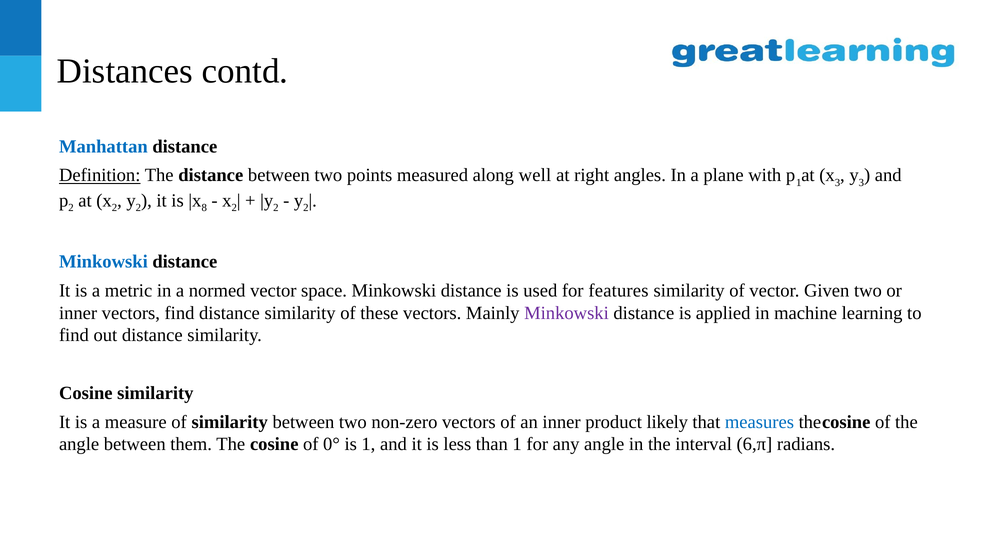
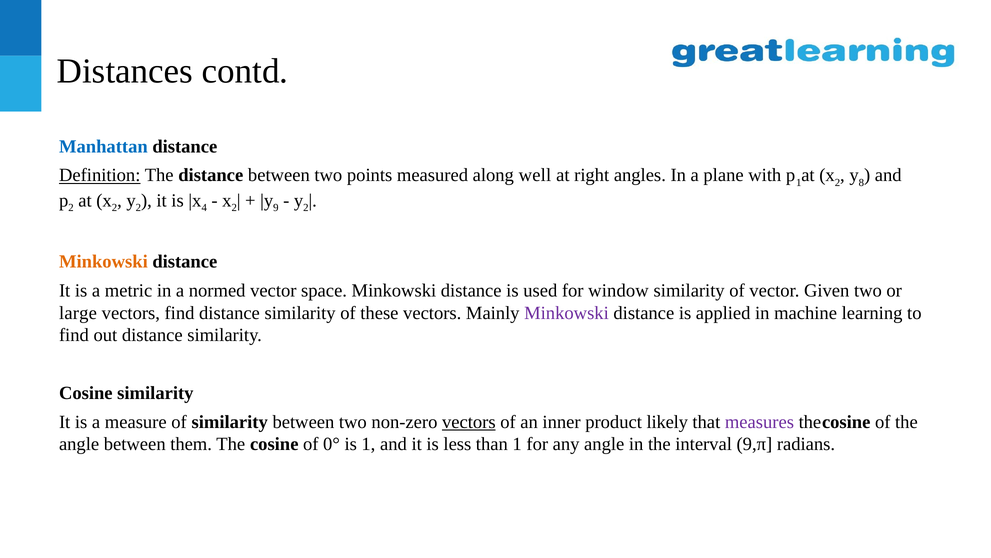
3 at (837, 182): 3 -> 2
3 at (861, 182): 3 -> 8
8: 8 -> 4
2 at (276, 208): 2 -> 9
Minkowski at (103, 261) colour: blue -> orange
features: features -> window
inner at (78, 313): inner -> large
vectors at (469, 422) underline: none -> present
measures colour: blue -> purple
6,π: 6,π -> 9,π
